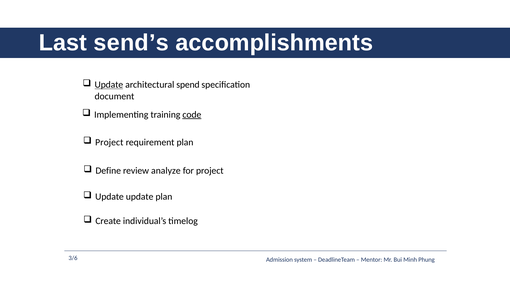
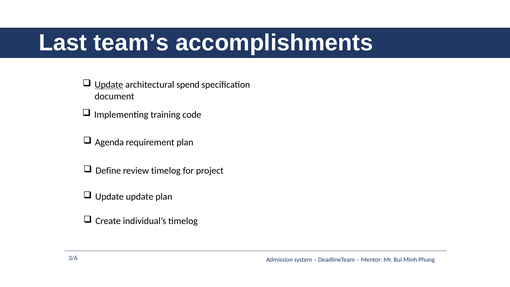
send’s: send’s -> team’s
code underline: present -> none
Project at (109, 142): Project -> Agenda
review analyze: analyze -> timelog
